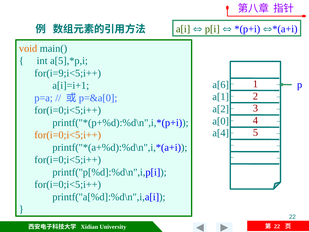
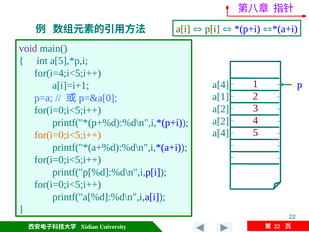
void colour: orange -> purple
for(i=9;i<5;i++: for(i=9;i<5;i++ -> for(i=4;i<5;i++
a[6 at (221, 85): a[6 -> a[4
a[0 at (221, 121): a[0 -> a[2
